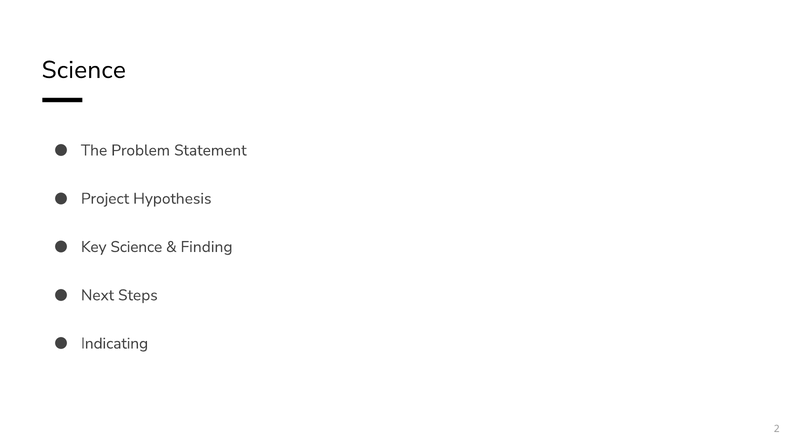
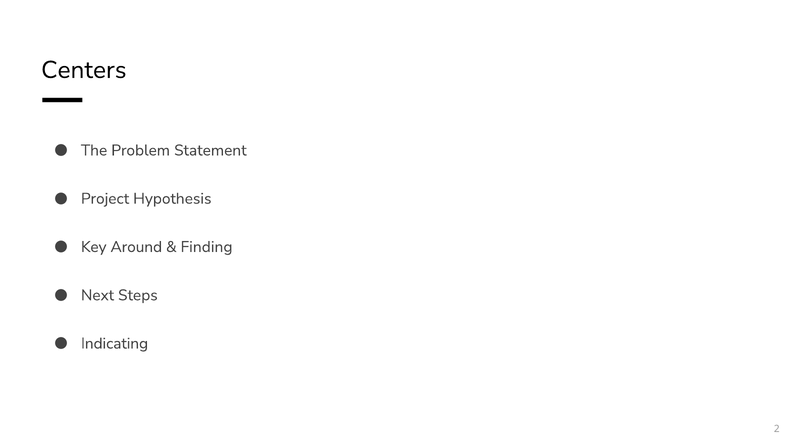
Science at (84, 70): Science -> Centers
Key Science: Science -> Around
